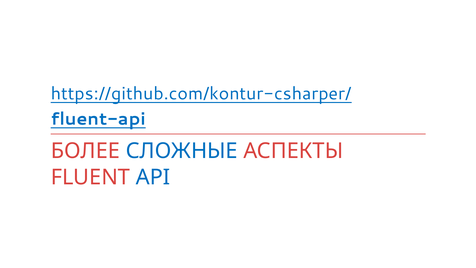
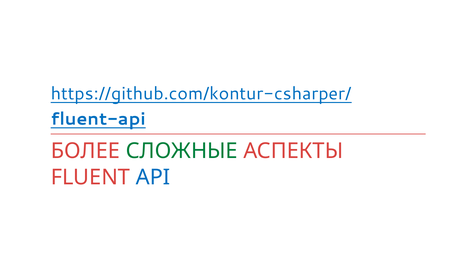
СЛОЖНЫЕ colour: blue -> green
